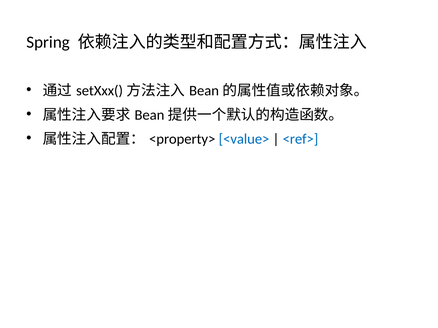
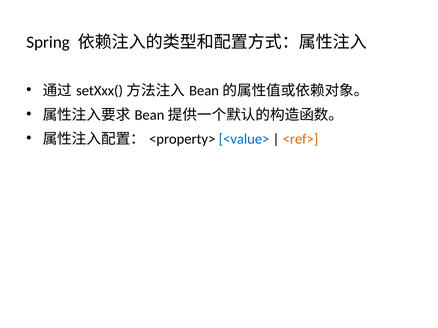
<ref> colour: blue -> orange
